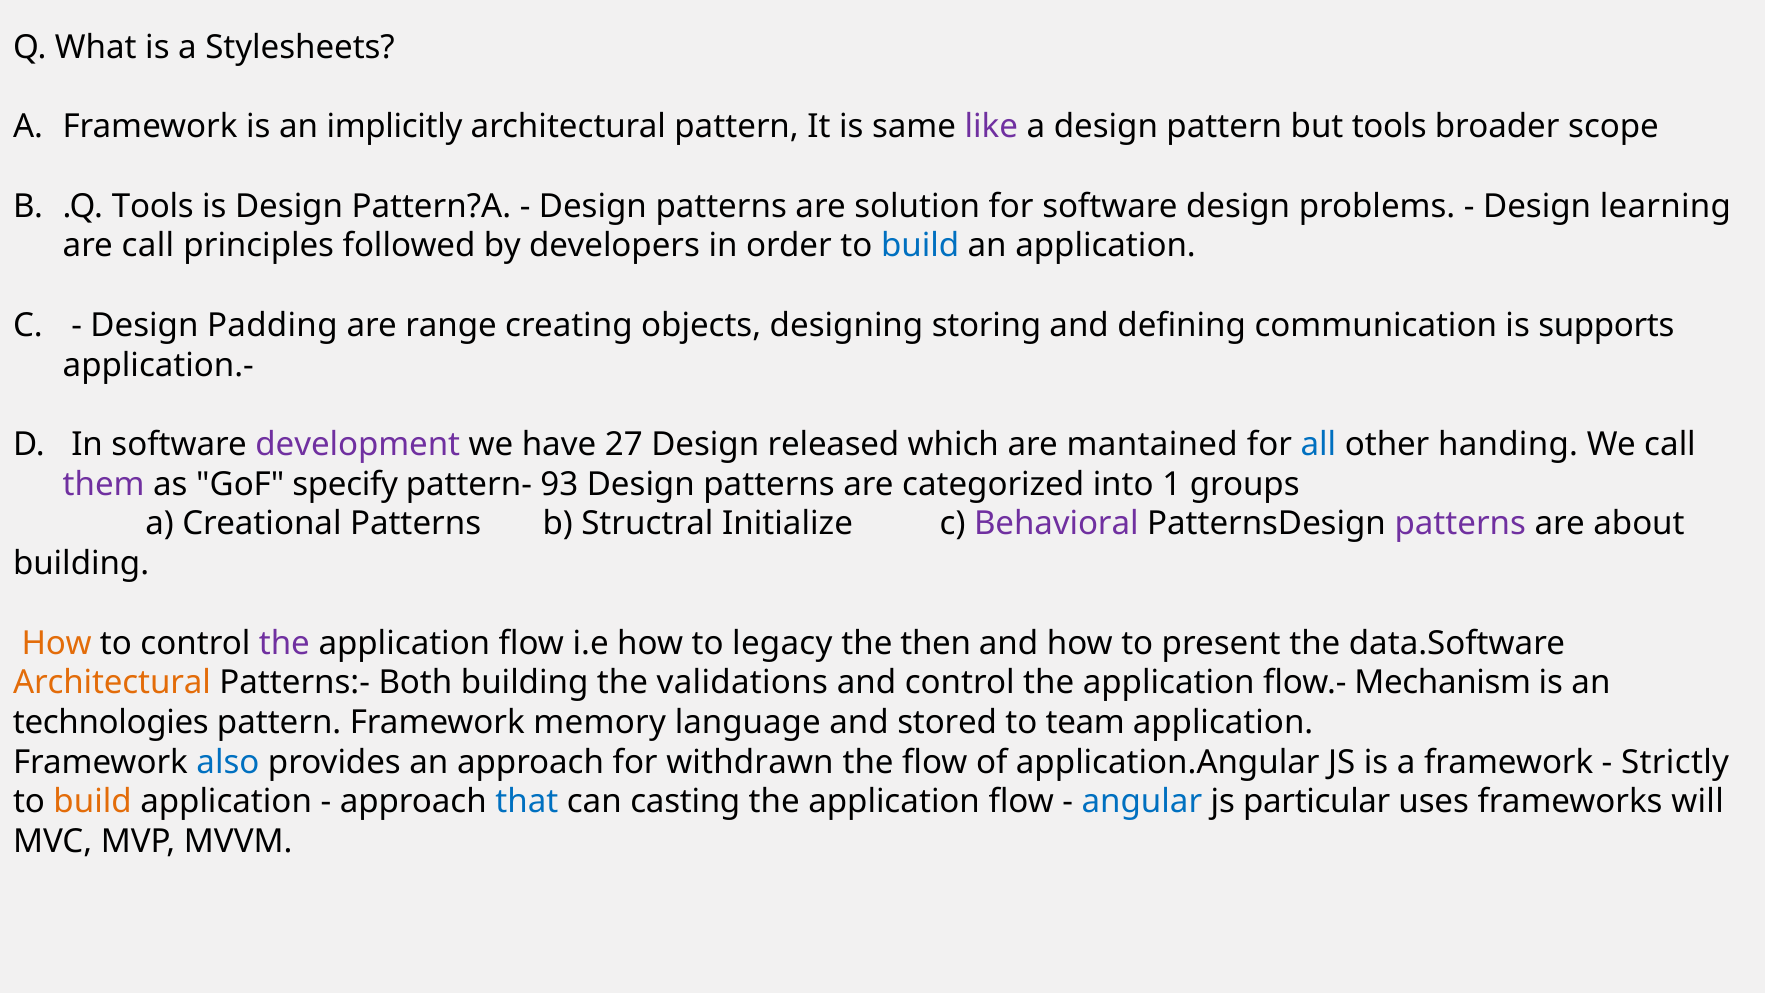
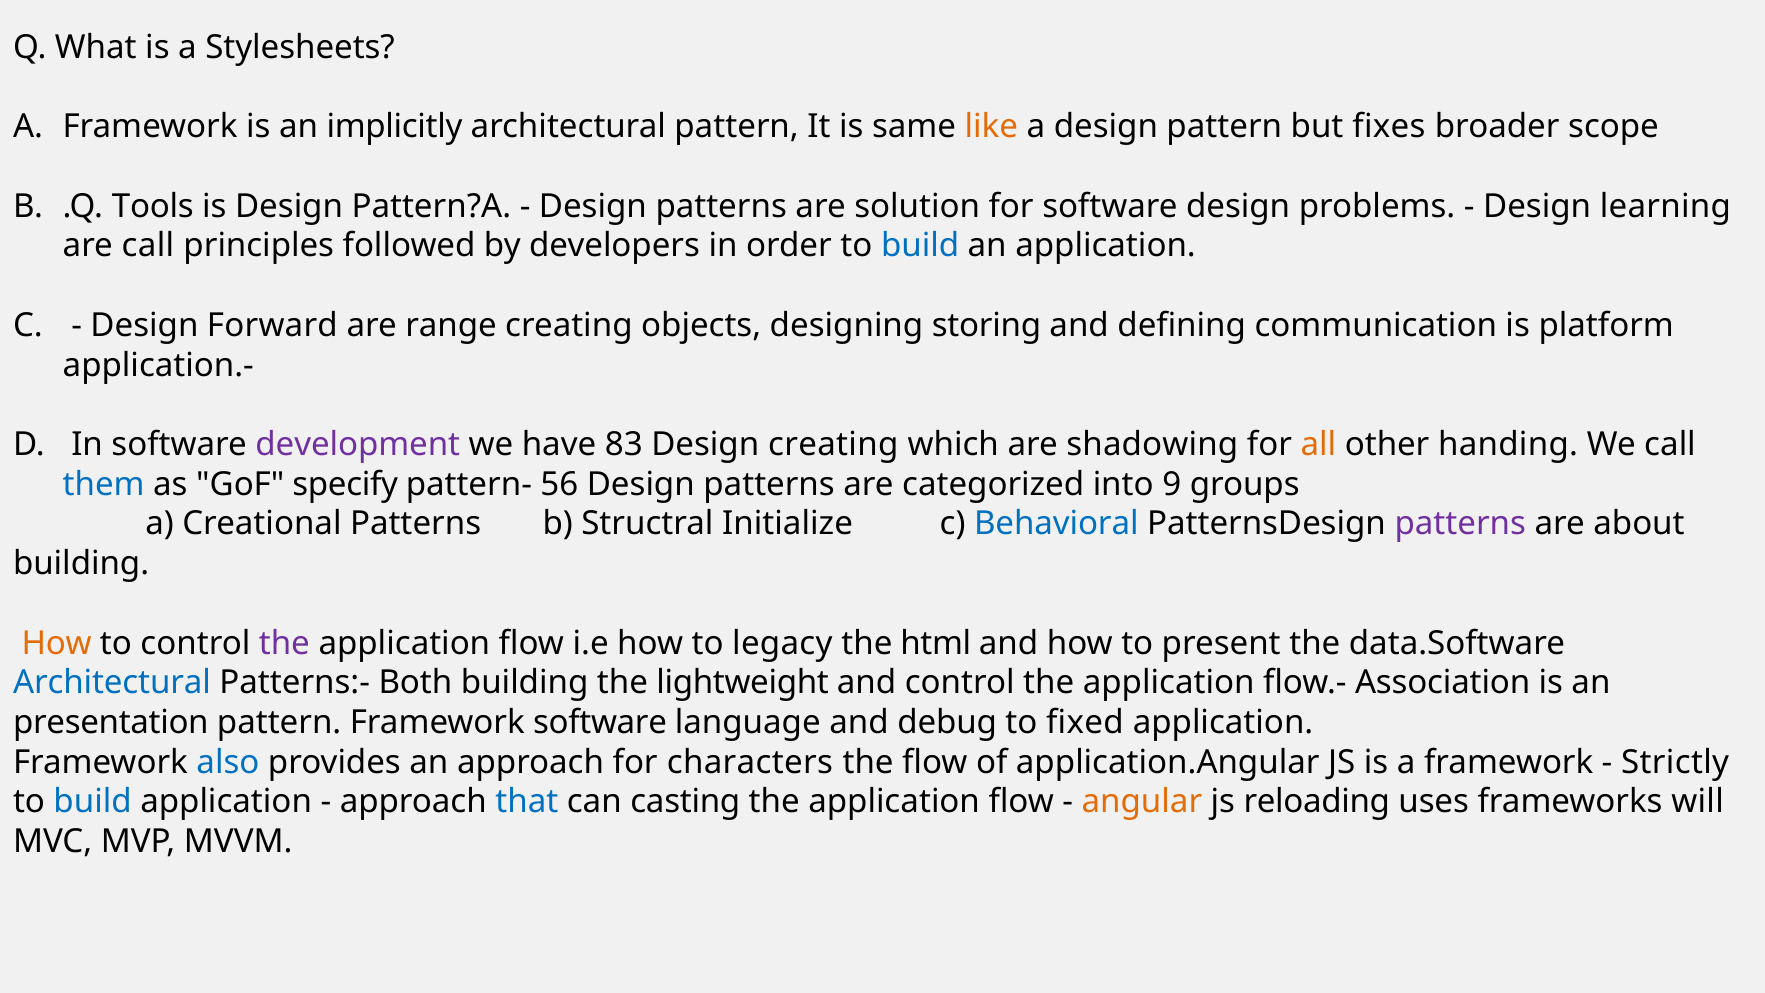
like colour: purple -> orange
but tools: tools -> fixes
Padding: Padding -> Forward
supports: supports -> platform
27: 27 -> 83
Design released: released -> creating
mantained: mantained -> shadowing
all colour: blue -> orange
them colour: purple -> blue
93: 93 -> 56
1: 1 -> 9
Behavioral colour: purple -> blue
then: then -> html
Architectural at (112, 683) colour: orange -> blue
validations: validations -> lightweight
Mechanism: Mechanism -> Association
technologies: technologies -> presentation
Framework memory: memory -> software
stored: stored -> debug
team: team -> fixed
withdrawn: withdrawn -> characters
build at (93, 802) colour: orange -> blue
angular colour: blue -> orange
particular: particular -> reloading
